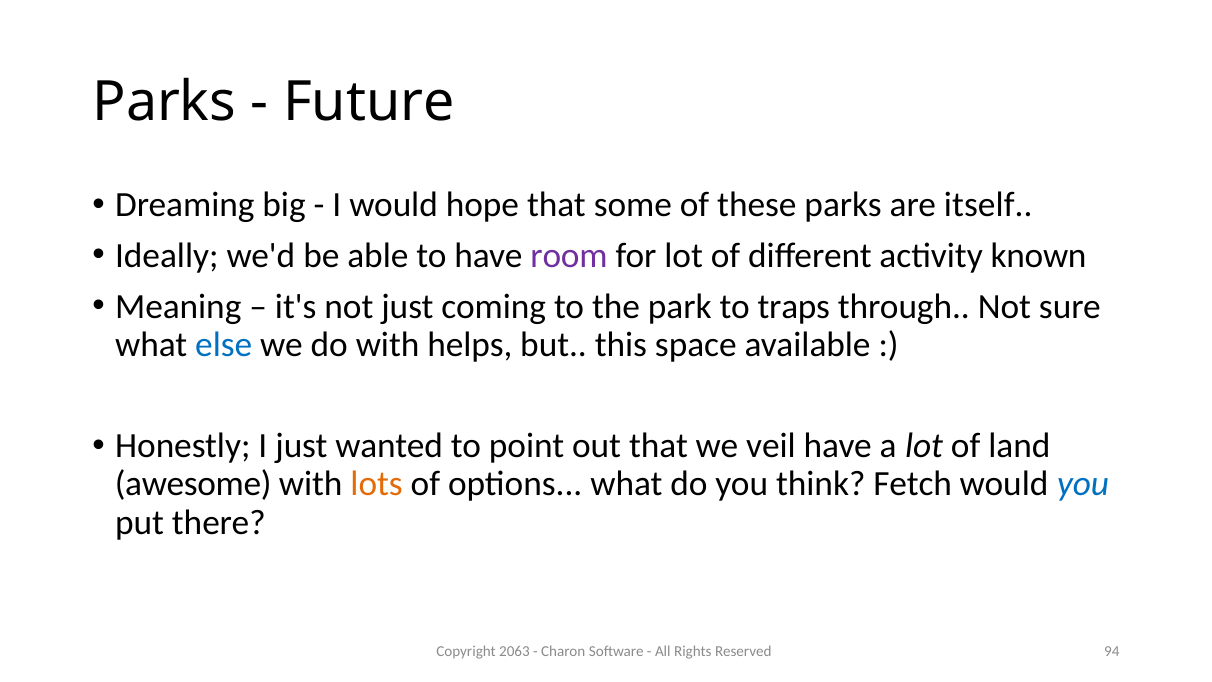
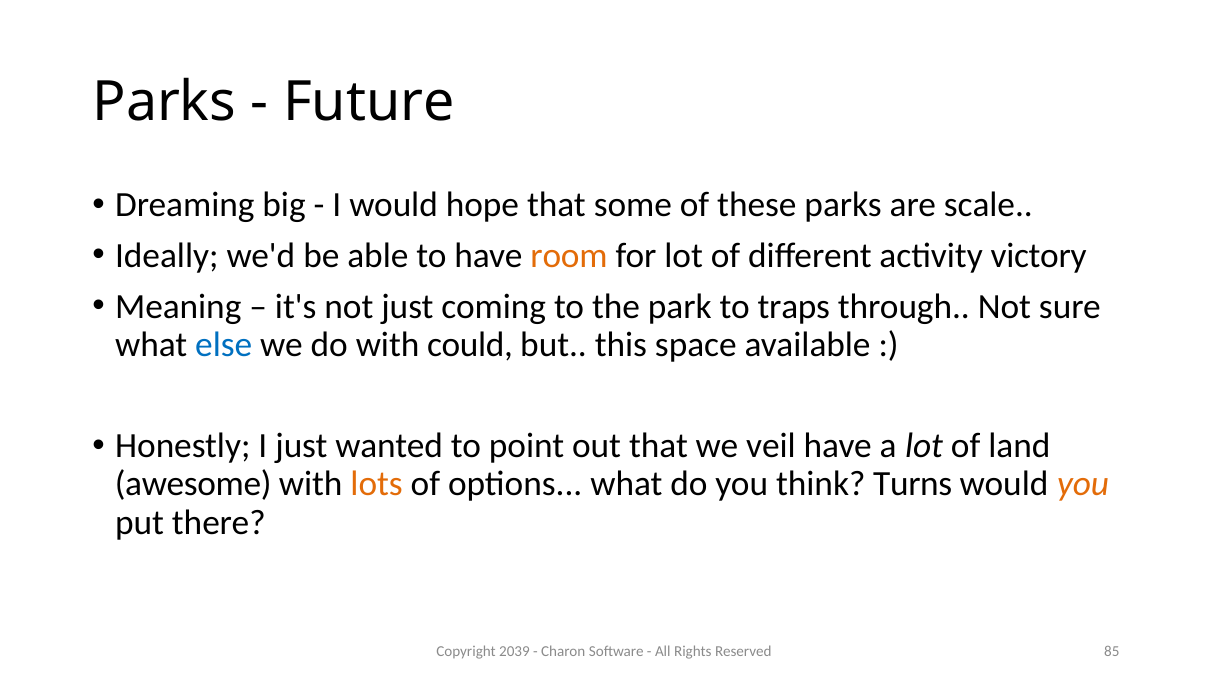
itself: itself -> scale
room colour: purple -> orange
known: known -> victory
helps: helps -> could
Fetch: Fetch -> Turns
you at (1083, 484) colour: blue -> orange
2063: 2063 -> 2039
94: 94 -> 85
